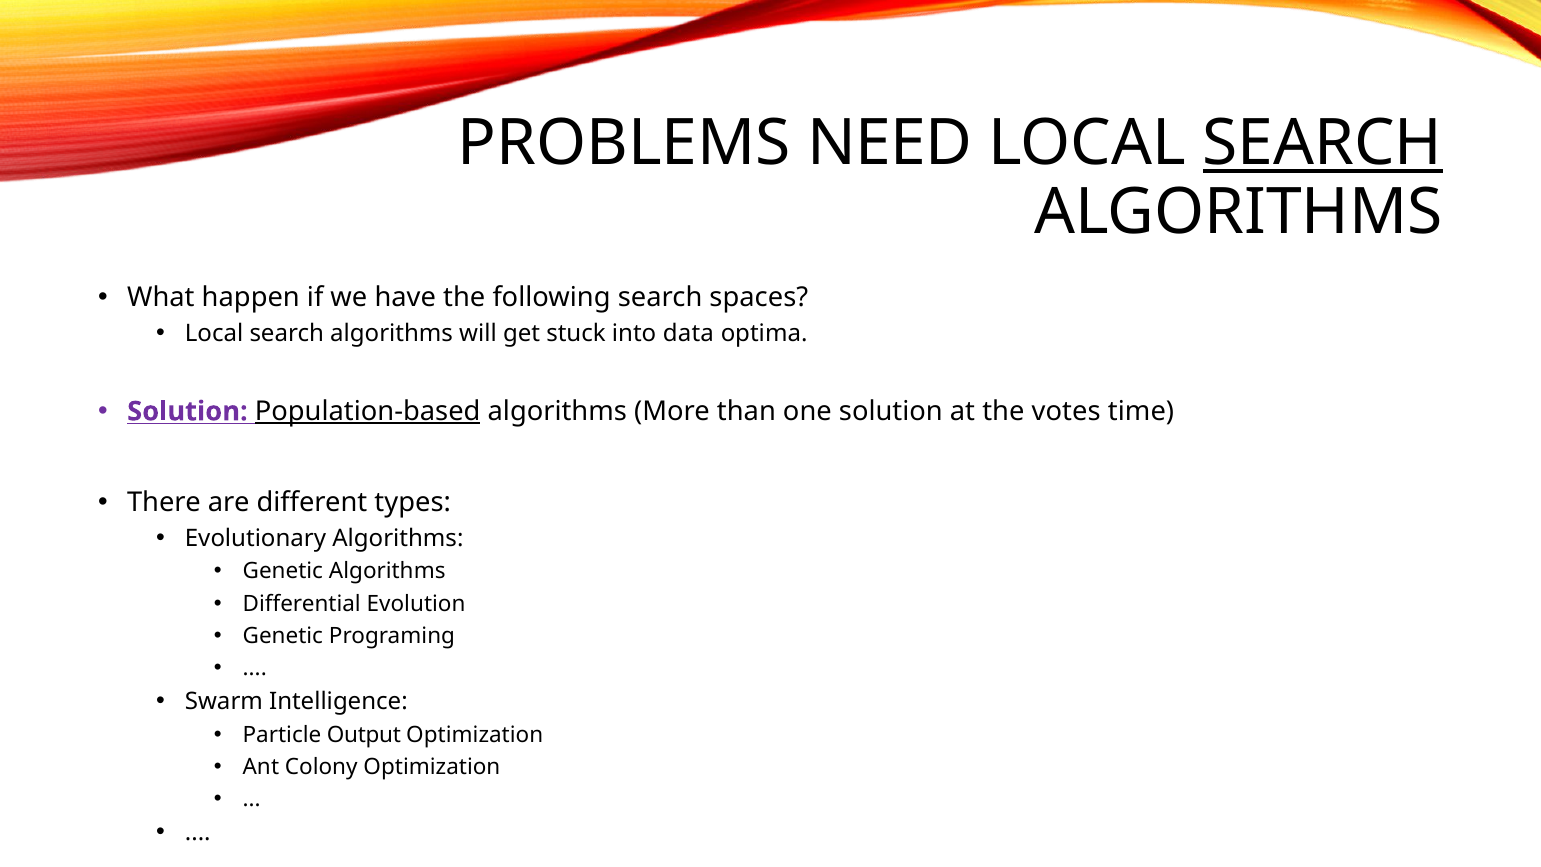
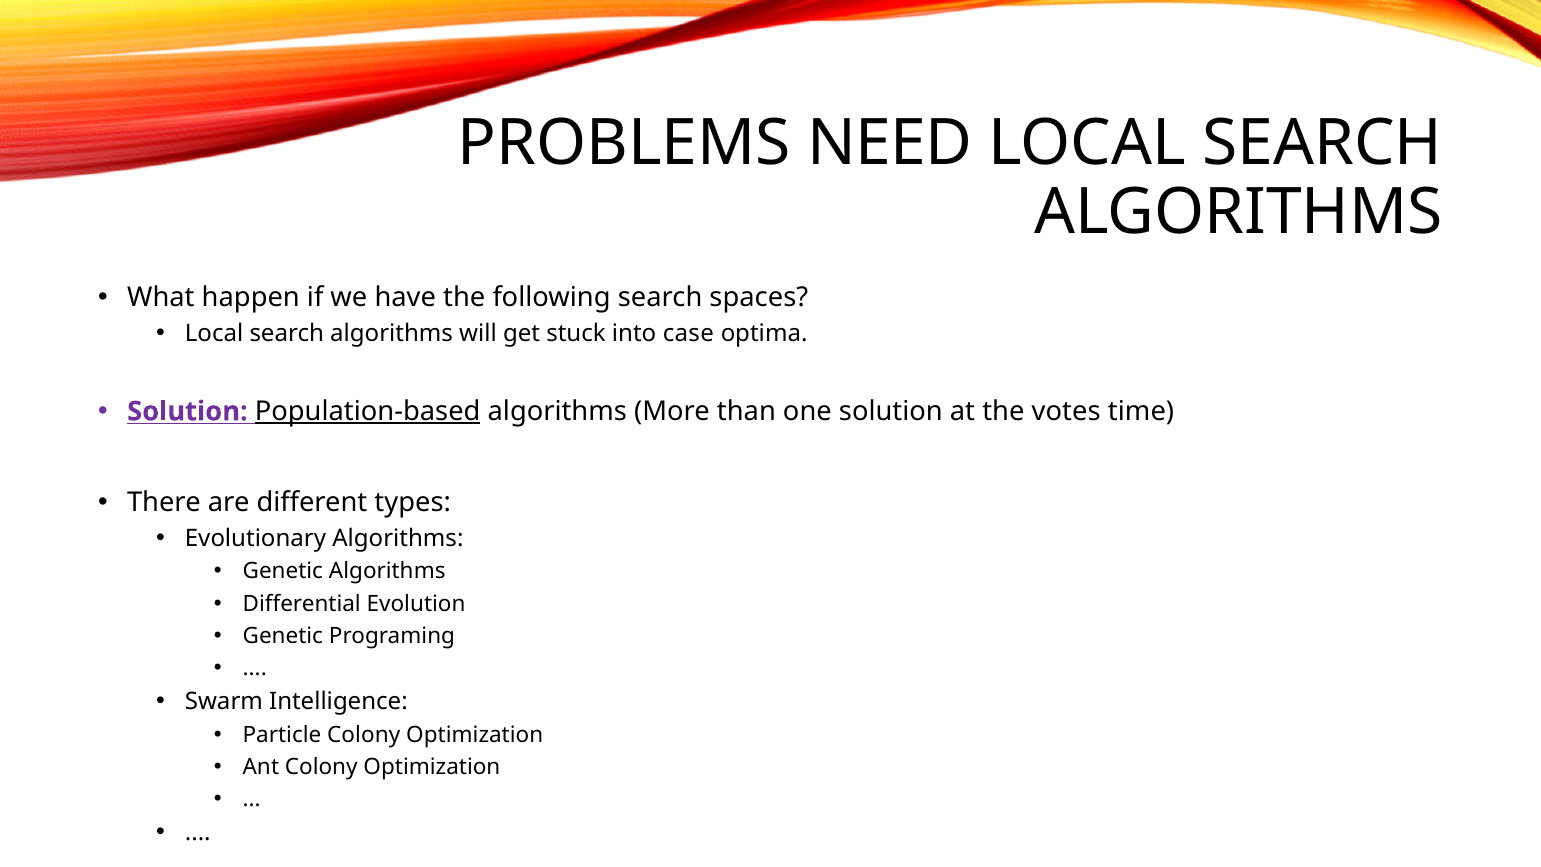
SEARCH at (1323, 143) underline: present -> none
data: data -> case
Particle Output: Output -> Colony
